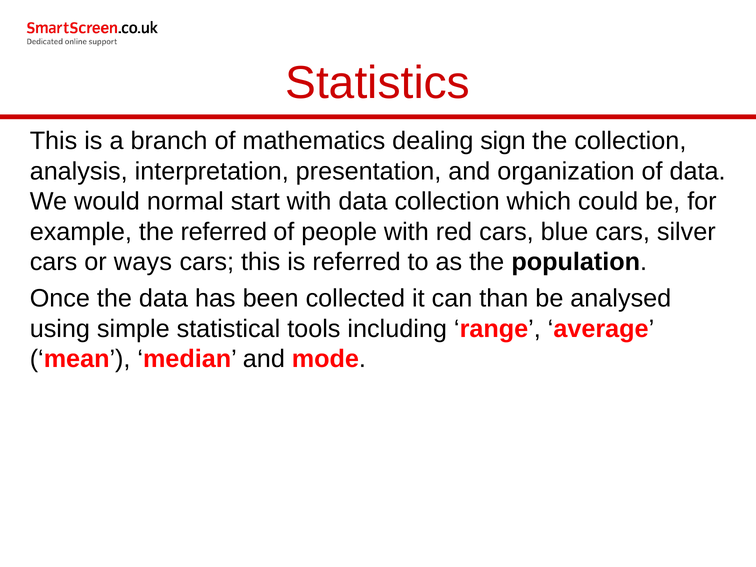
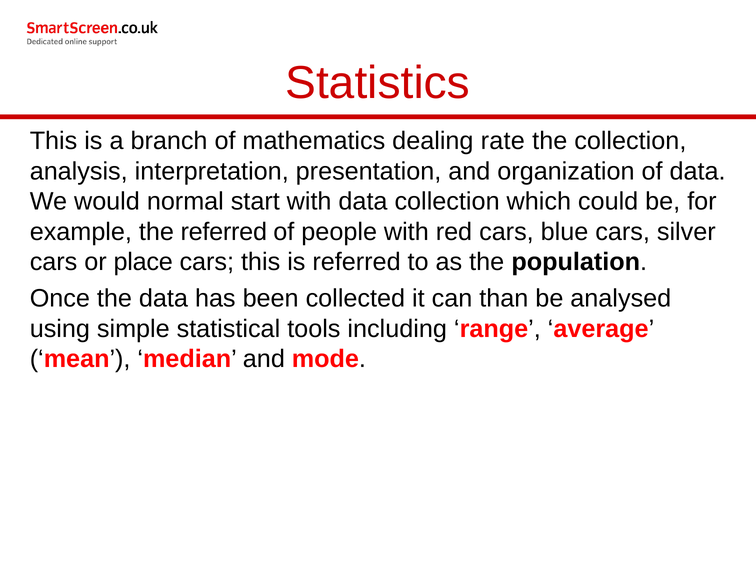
sign: sign -> rate
ways: ways -> place
